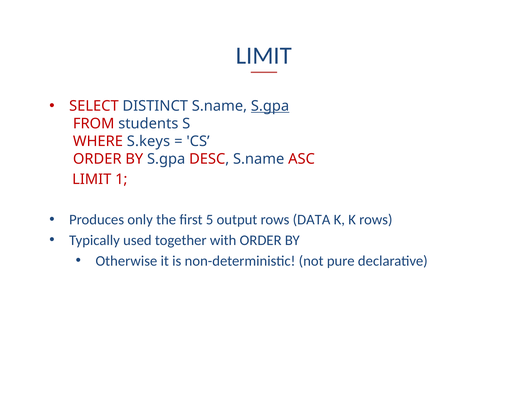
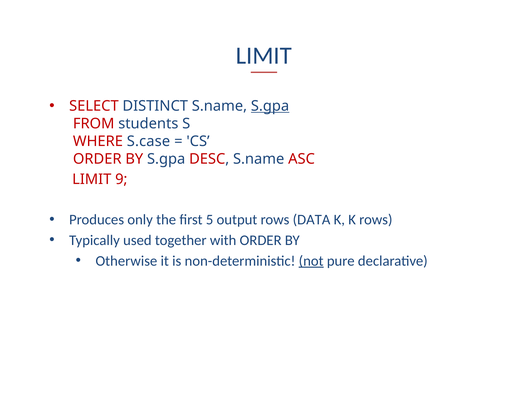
S.keys: S.keys -> S.case
1: 1 -> 9
not underline: none -> present
